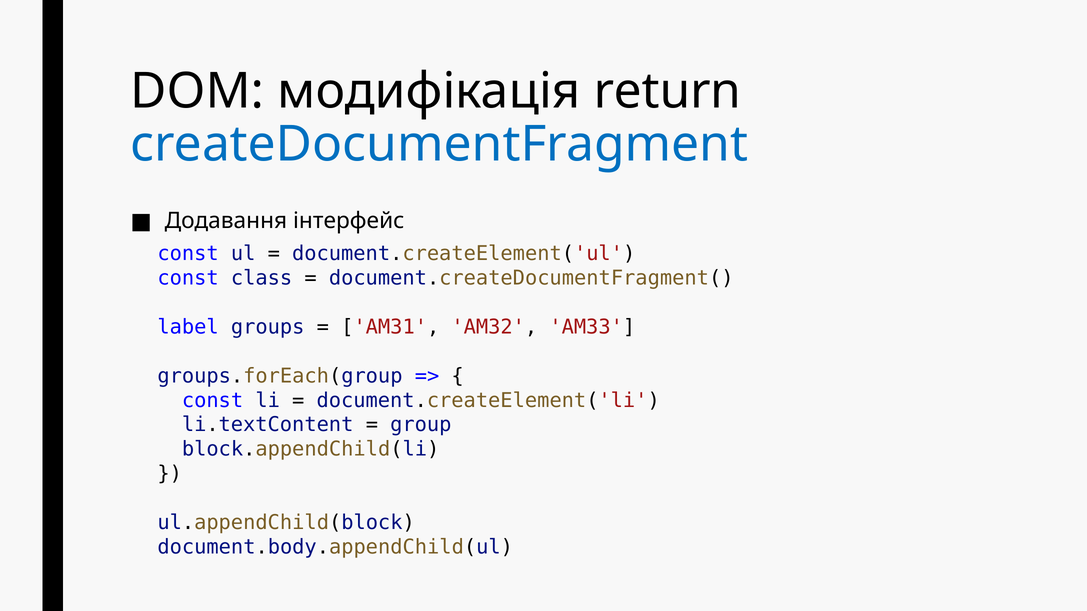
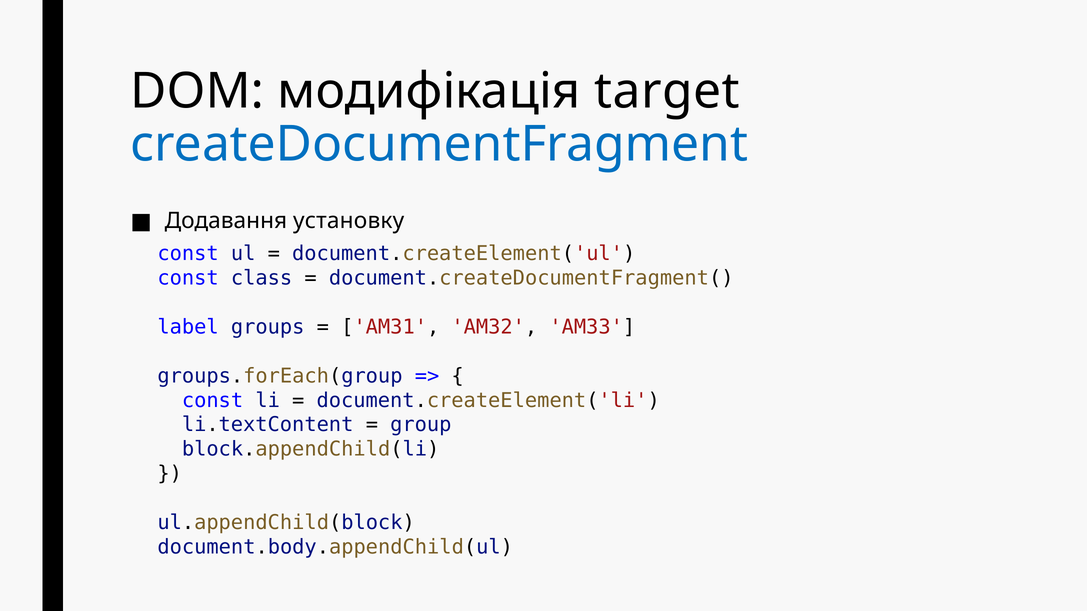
return: return -> target
інтерфейс: інтерфейс -> установку
